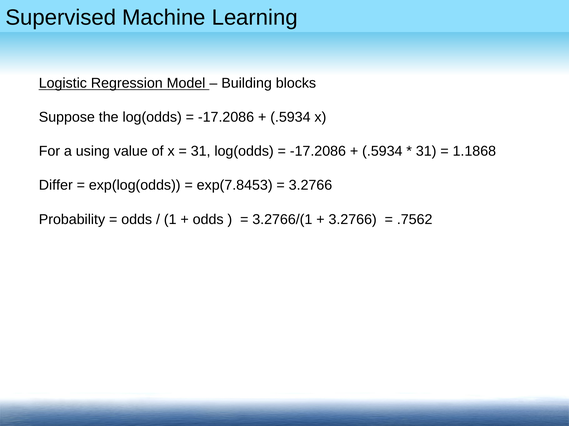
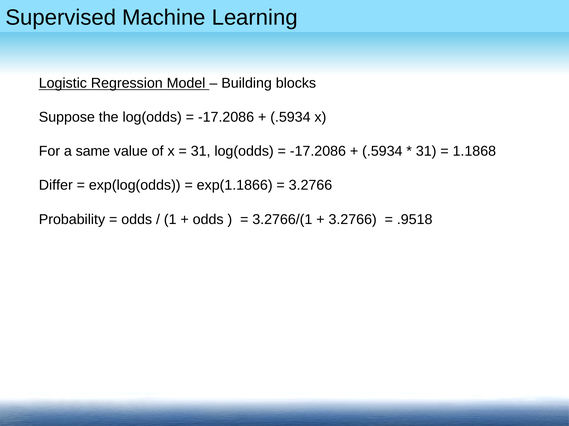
using: using -> same
exp(7.8453: exp(7.8453 -> exp(1.1866
.7562: .7562 -> .9518
